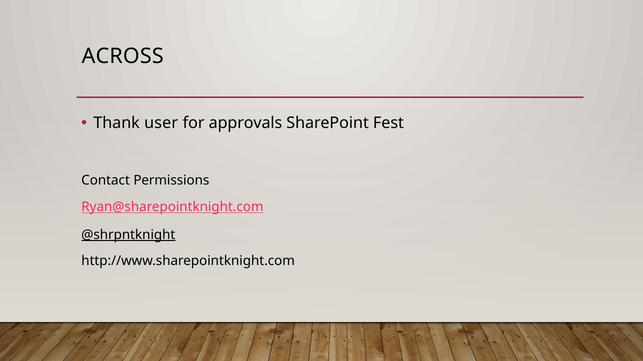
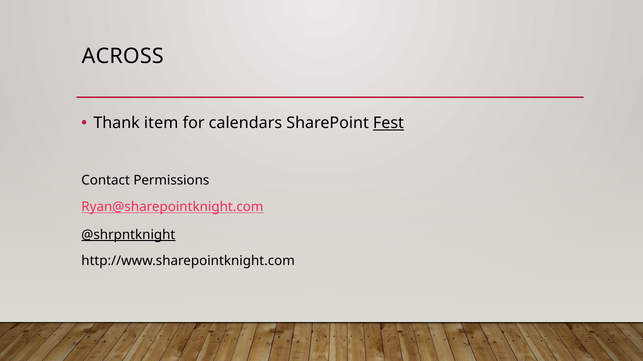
user: user -> item
approvals: approvals -> calendars
Fest underline: none -> present
